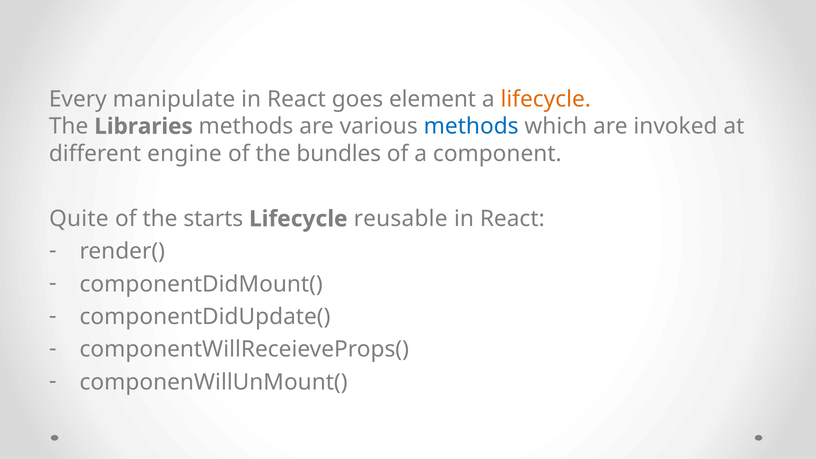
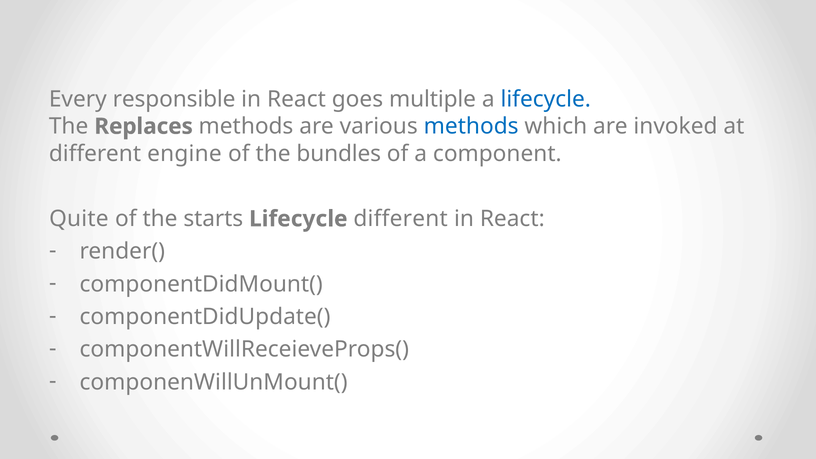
manipulate: manipulate -> responsible
element: element -> multiple
lifecycle at (546, 99) colour: orange -> blue
Libraries: Libraries -> Replaces
Lifecycle reusable: reusable -> different
